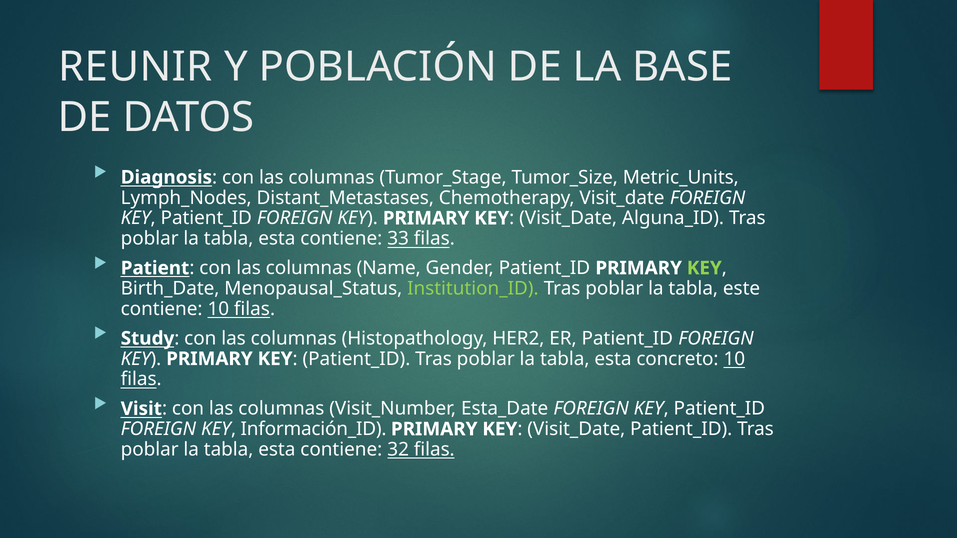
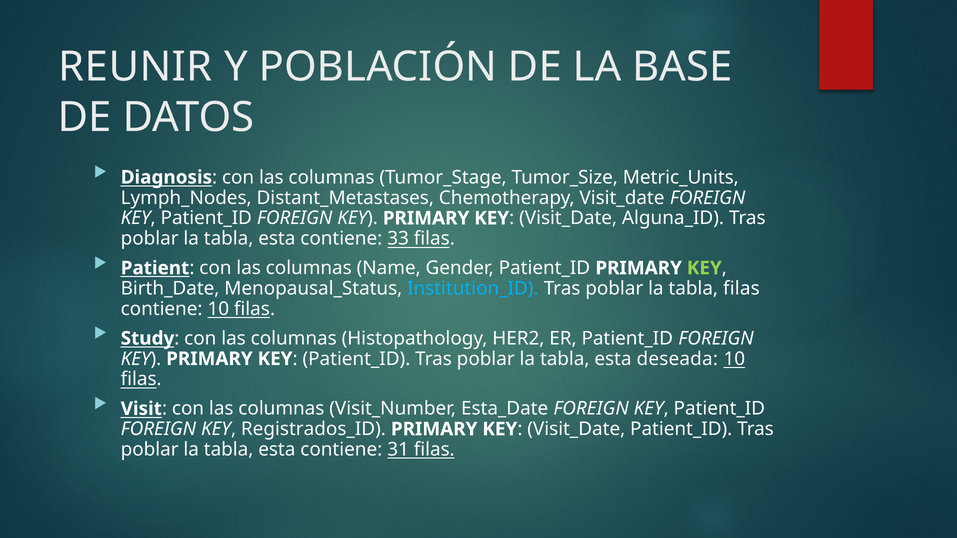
Institution_ID colour: light green -> light blue
tabla este: este -> filas
concreto: concreto -> deseada
Información_ID: Información_ID -> Registrados_ID
32: 32 -> 31
